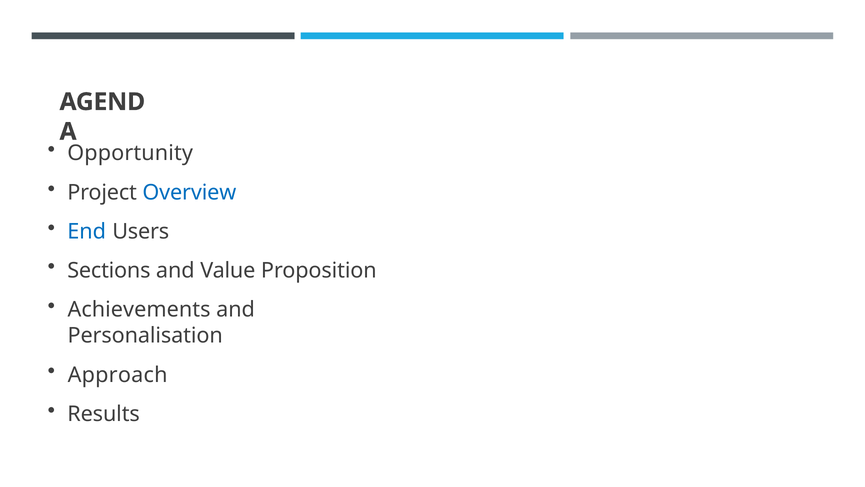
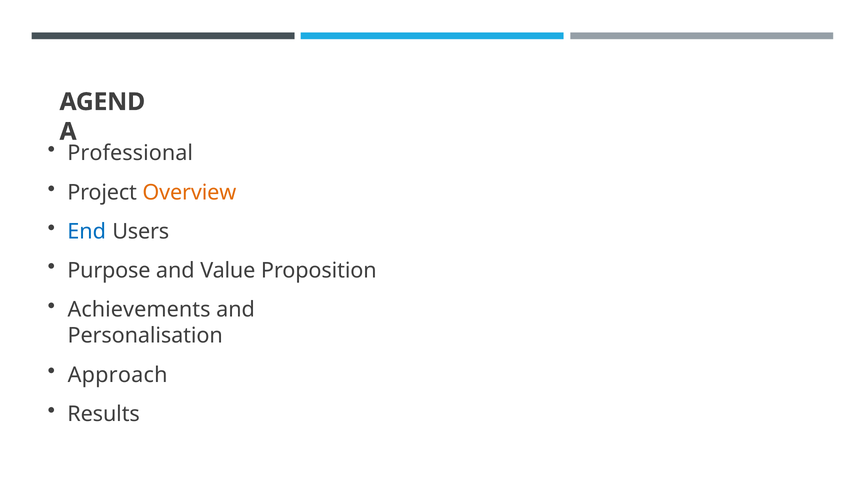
Opportunity: Opportunity -> Professional
Overview colour: blue -> orange
Sections: Sections -> Purpose
